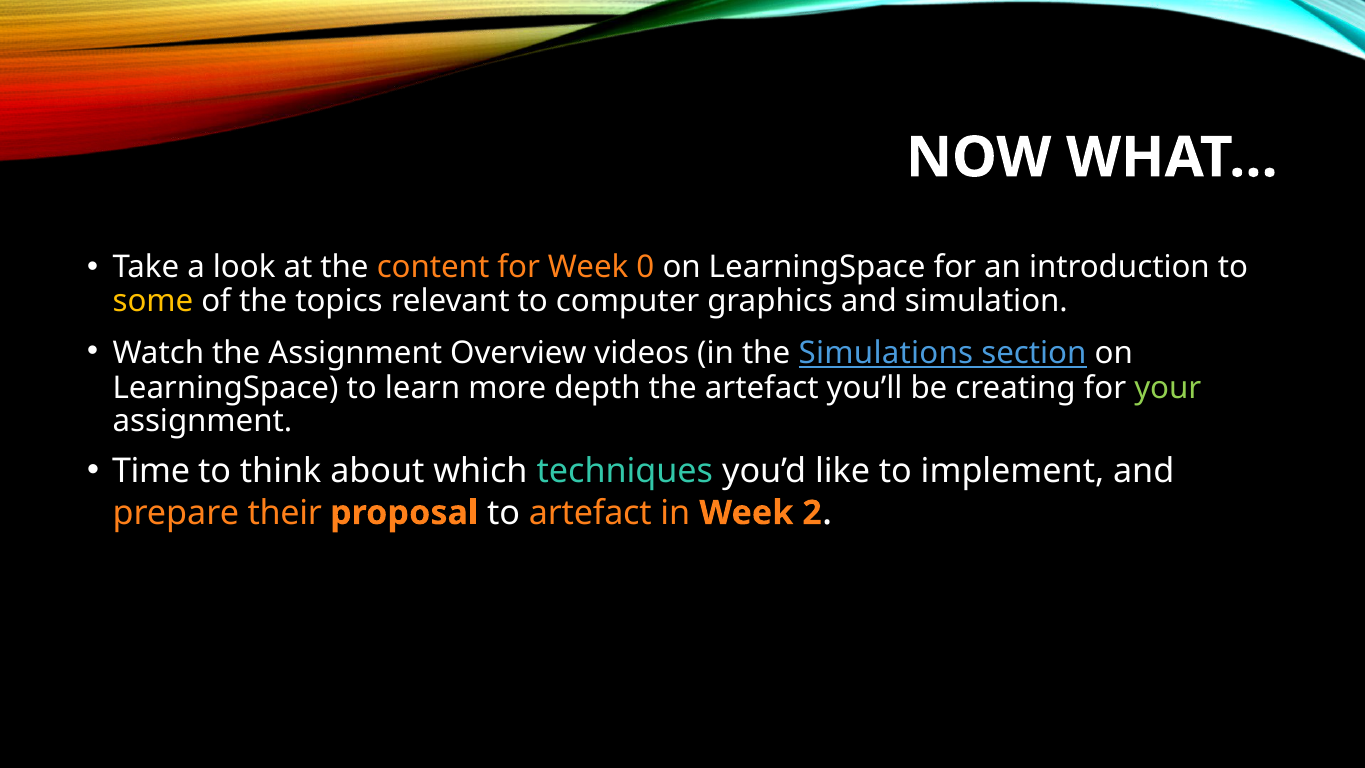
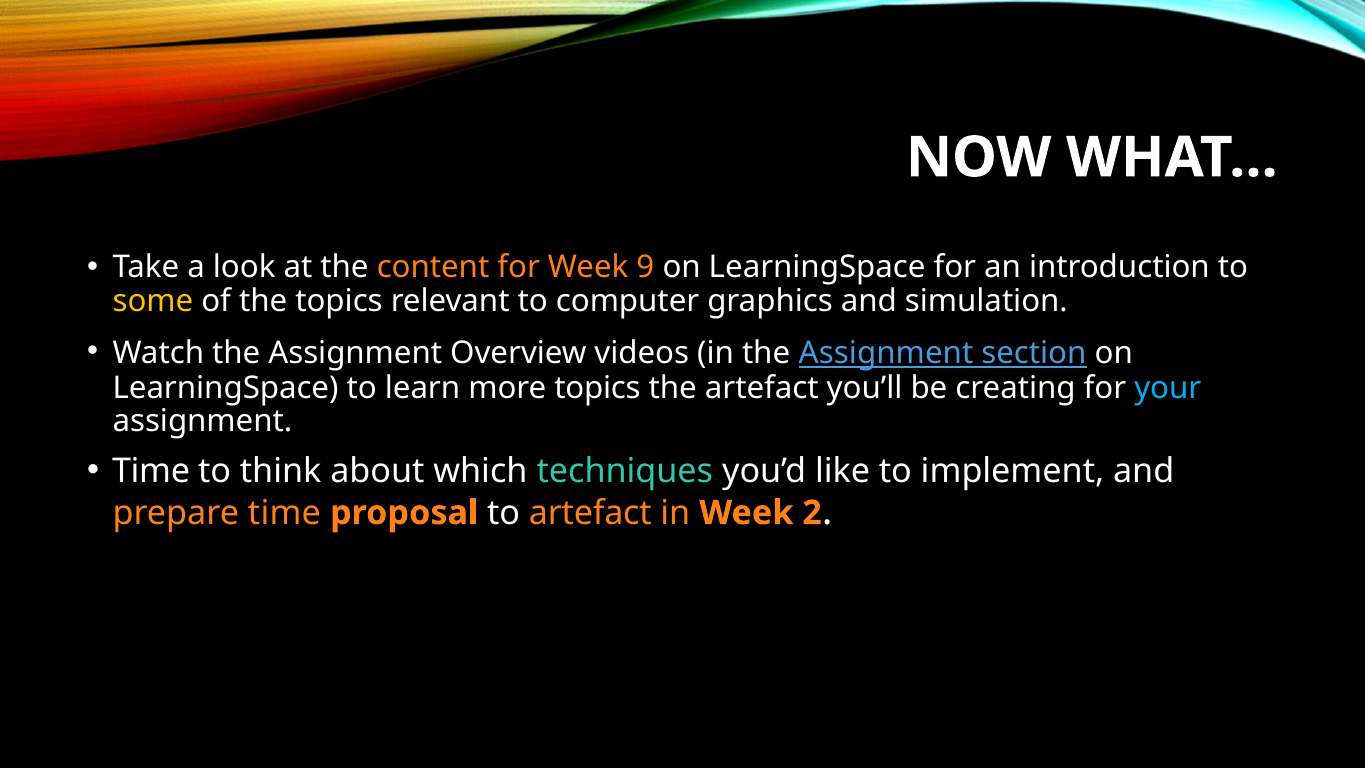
0: 0 -> 9
in the Simulations: Simulations -> Assignment
more depth: depth -> topics
your colour: light green -> light blue
prepare their: their -> time
